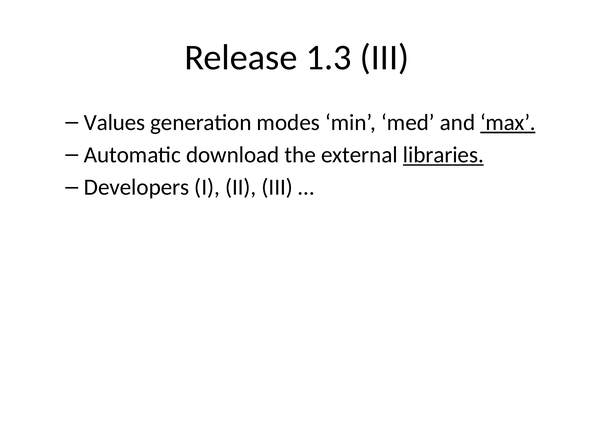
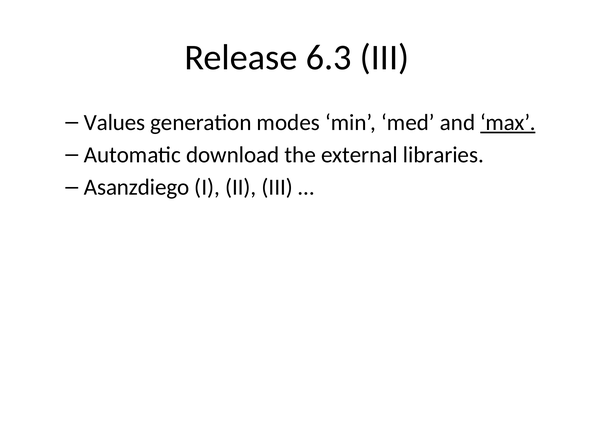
1.3: 1.3 -> 6.3
libraries underline: present -> none
Developers: Developers -> Asanzdiego
